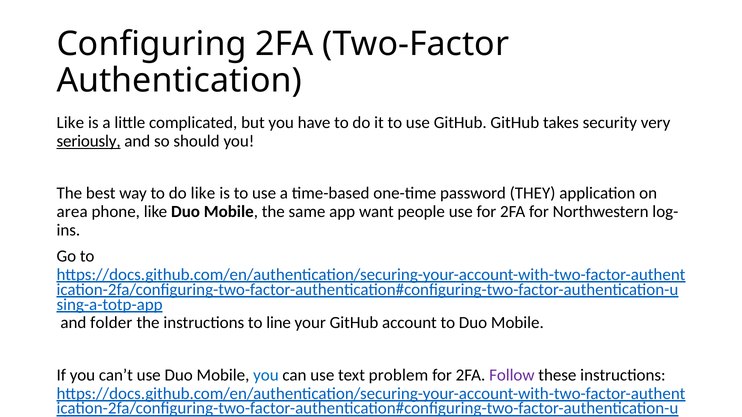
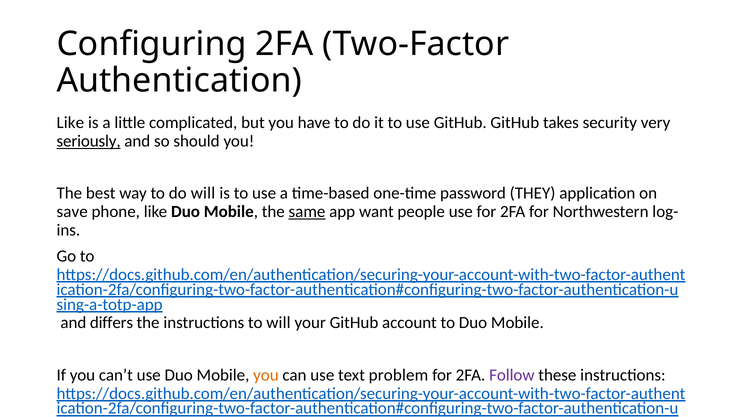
do like: like -> will
area: area -> save
same underline: none -> present
folder: folder -> differs
to line: line -> will
you at (266, 375) colour: blue -> orange
